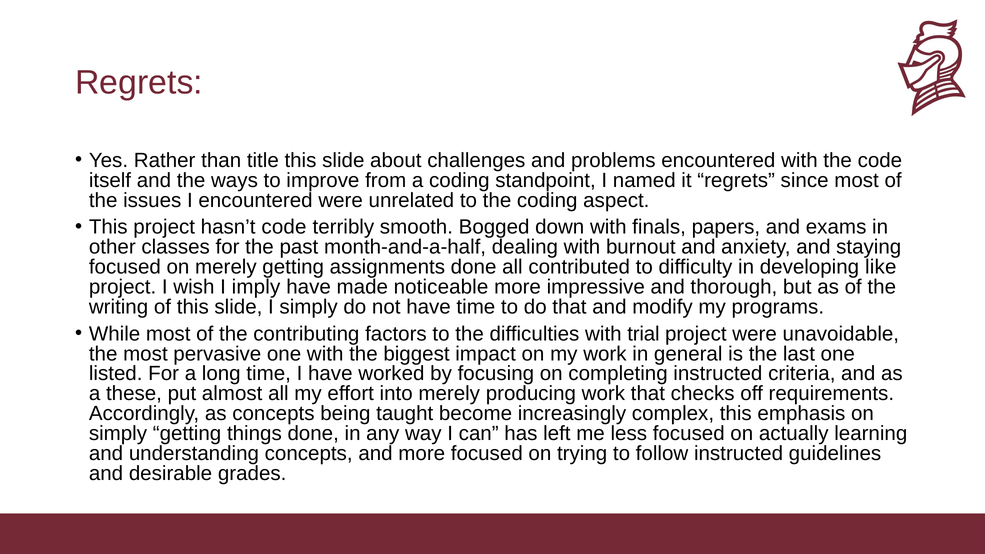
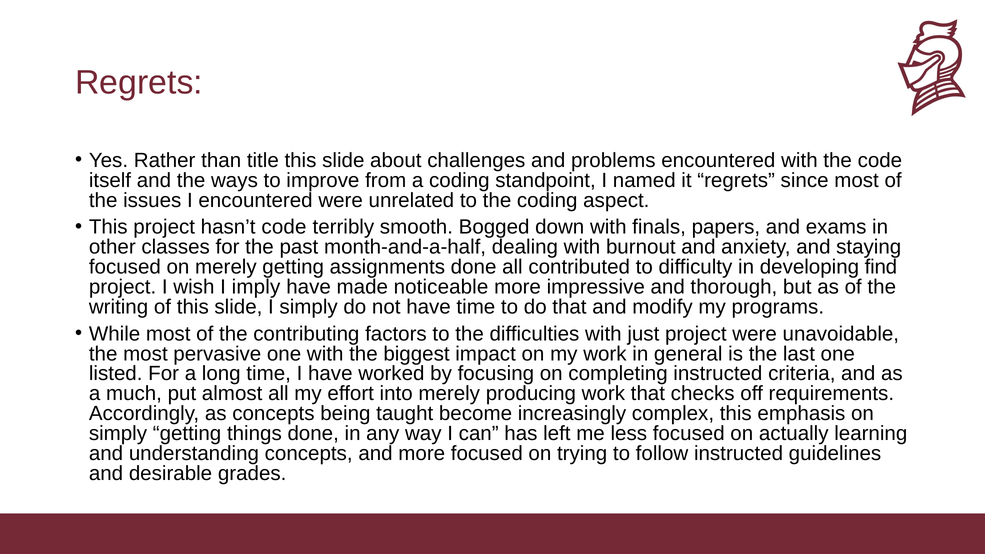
like: like -> find
trial: trial -> just
these: these -> much
